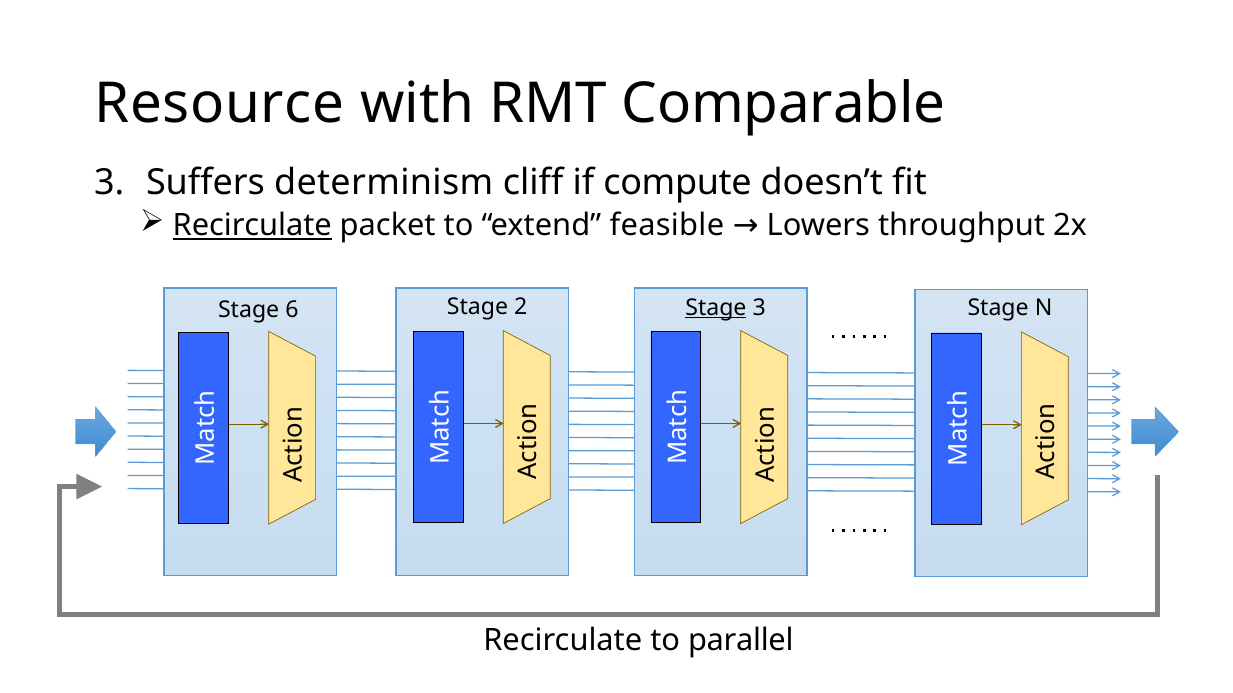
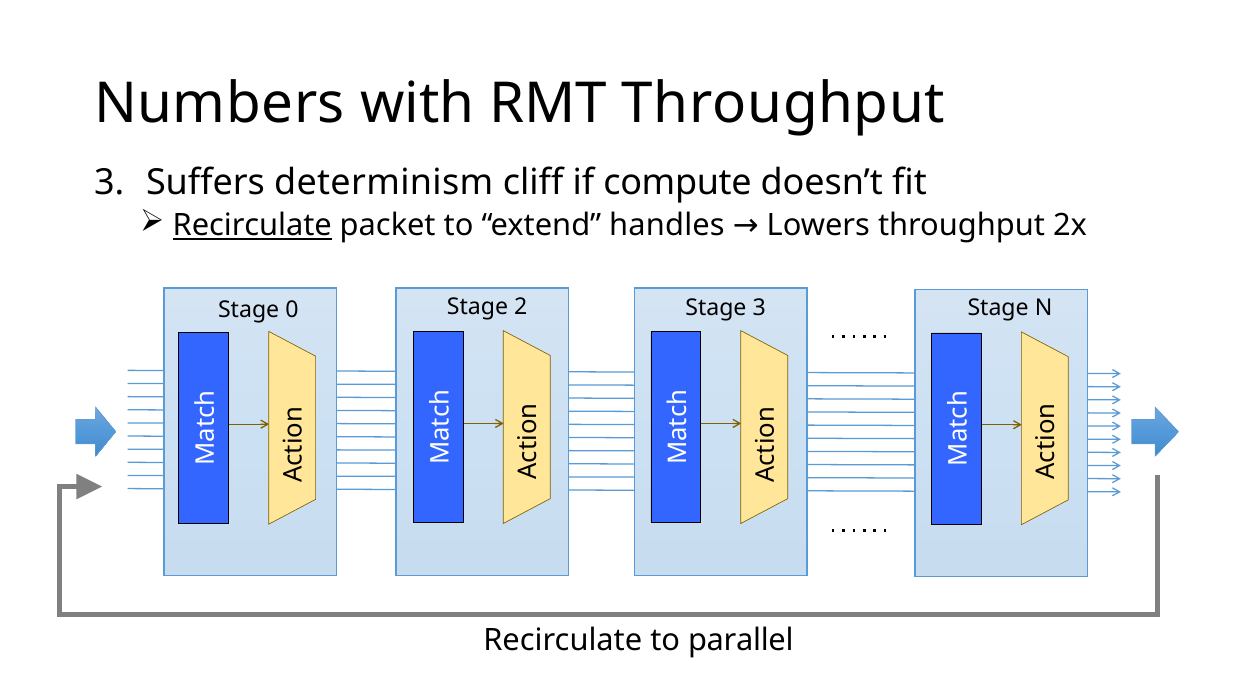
Resource: Resource -> Numbers
RMT Comparable: Comparable -> Throughput
feasible: feasible -> handles
6: 6 -> 0
Stage at (716, 308) underline: present -> none
